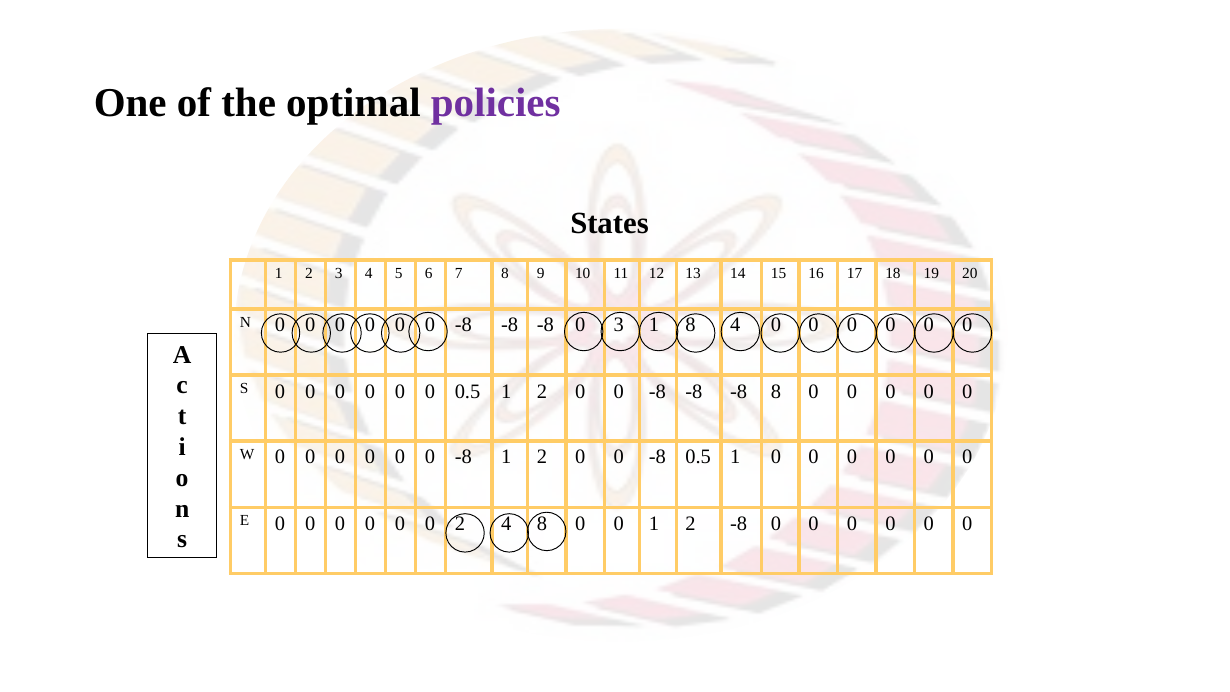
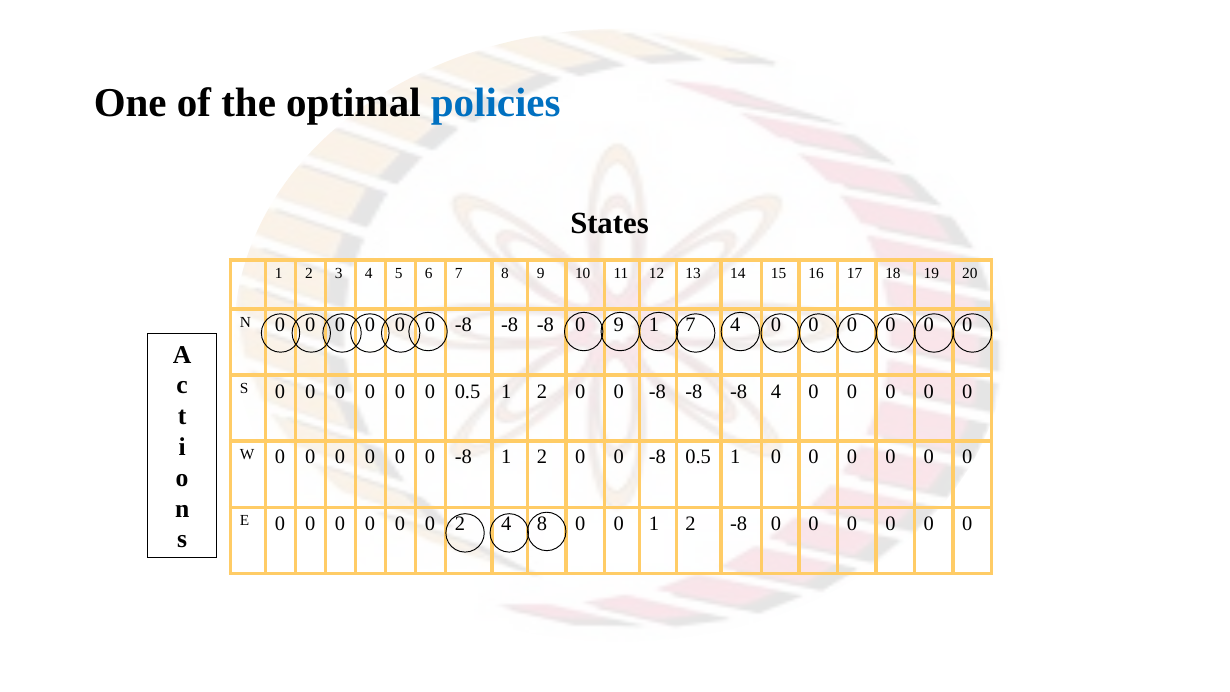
policies colour: purple -> blue
0 3: 3 -> 9
1 8: 8 -> 7
-8 8: 8 -> 4
